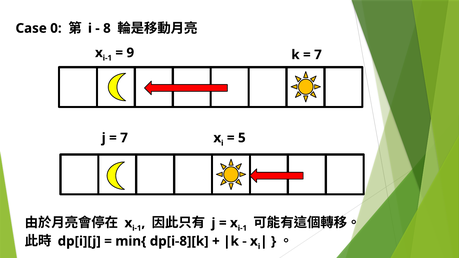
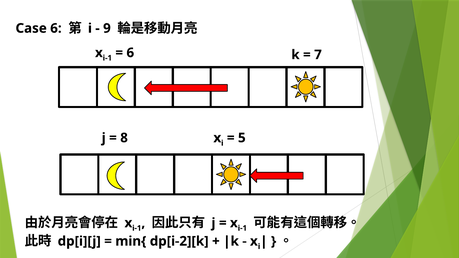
Case 0: 0 -> 6
8: 8 -> 9
9 at (130, 53): 9 -> 6
7 at (124, 138): 7 -> 8
dp[i-8][k: dp[i-8][k -> dp[i-2][k
